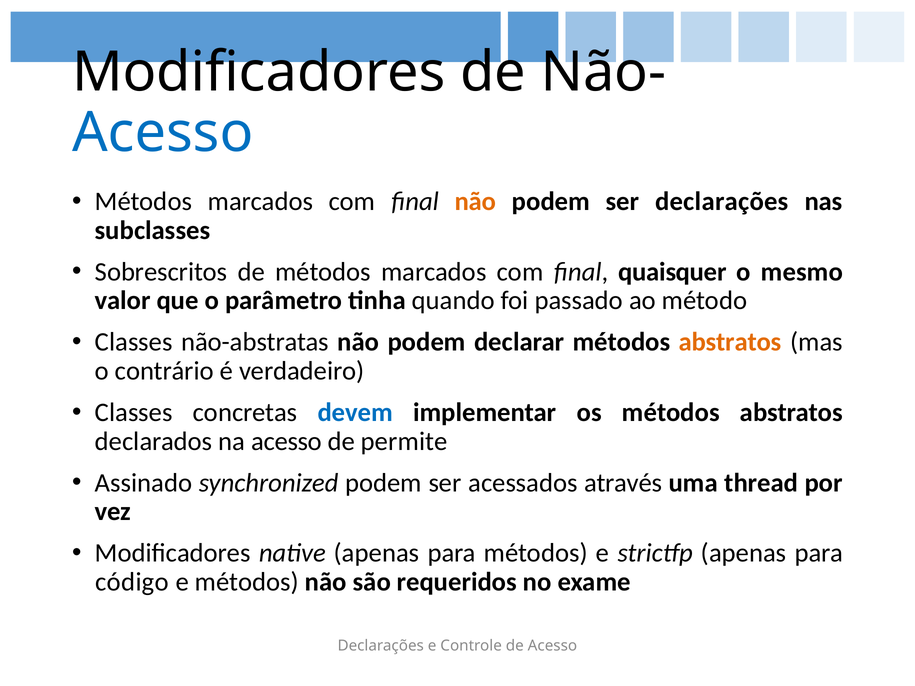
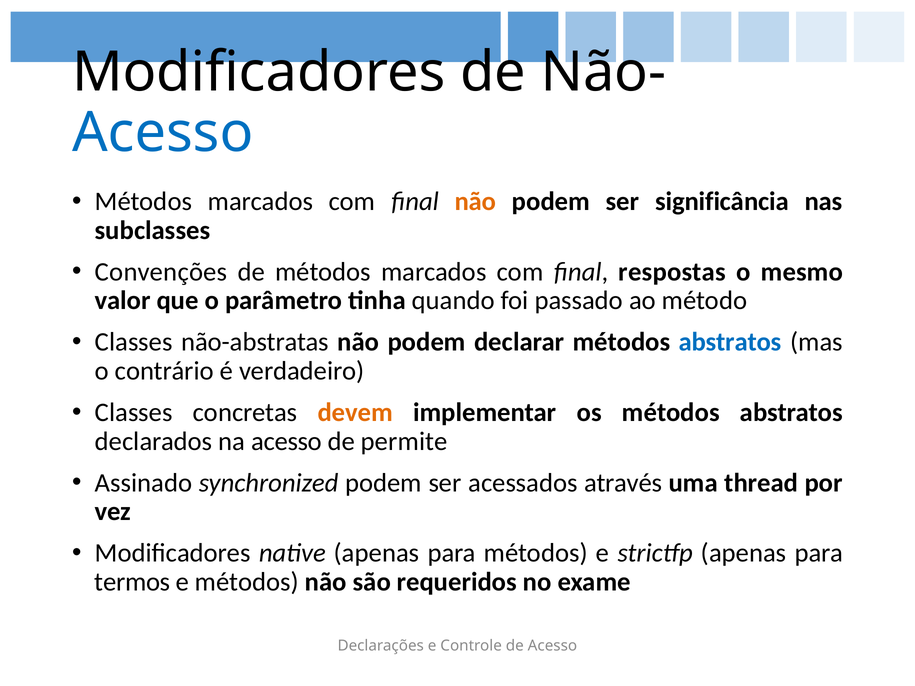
ser declarações: declarações -> significância
Sobrescritos: Sobrescritos -> Convenções
quaisquer: quaisquer -> respostas
abstratos at (730, 342) colour: orange -> blue
devem colour: blue -> orange
código: código -> termos
